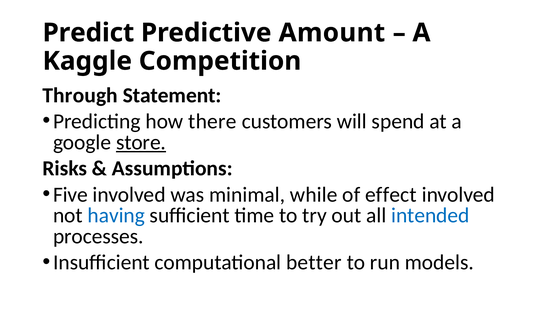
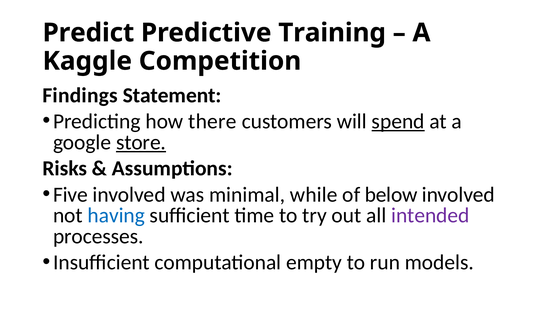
Amount: Amount -> Training
Through: Through -> Findings
spend underline: none -> present
effect: effect -> below
intended colour: blue -> purple
better: better -> empty
